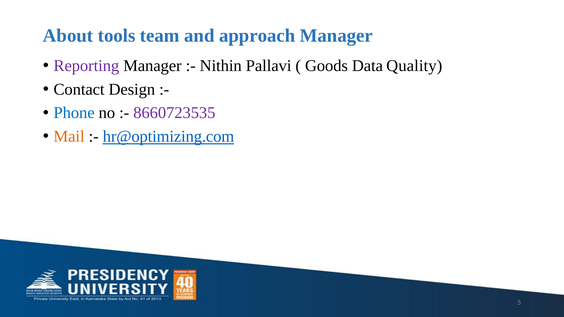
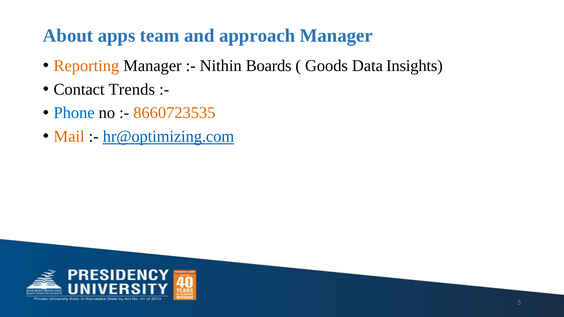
tools: tools -> apps
Reporting colour: purple -> orange
Pallavi: Pallavi -> Boards
Quality: Quality -> Insights
Design: Design -> Trends
8660723535 colour: purple -> orange
